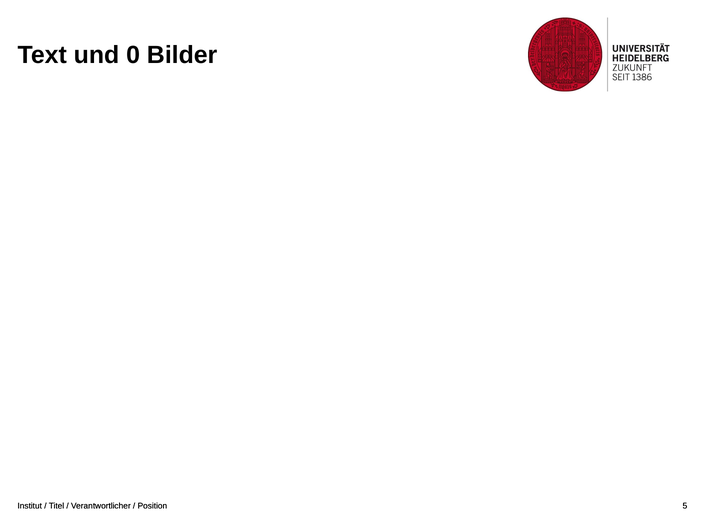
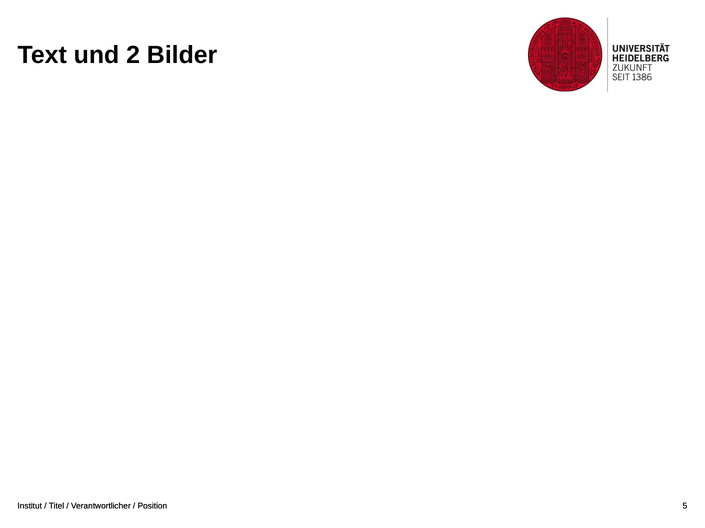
0: 0 -> 2
